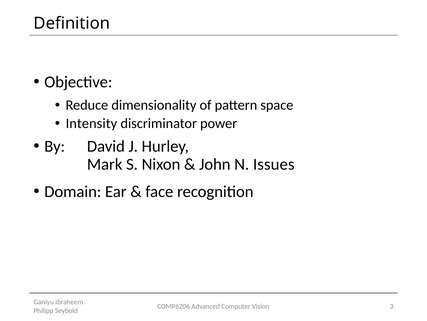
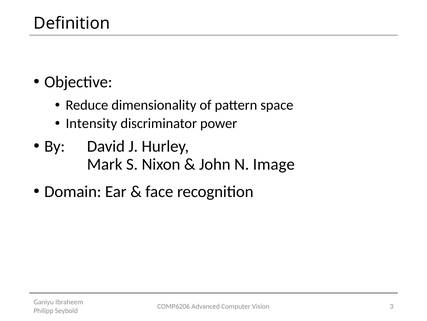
Issues: Issues -> Image
